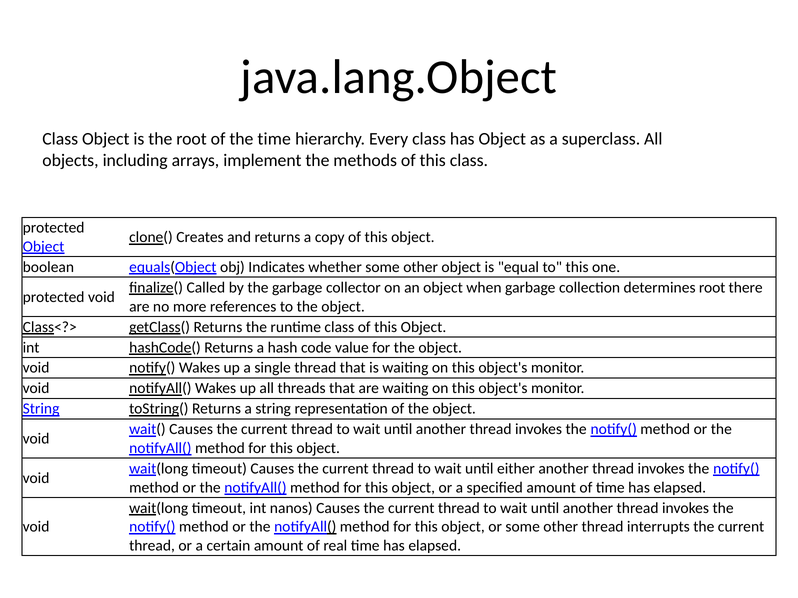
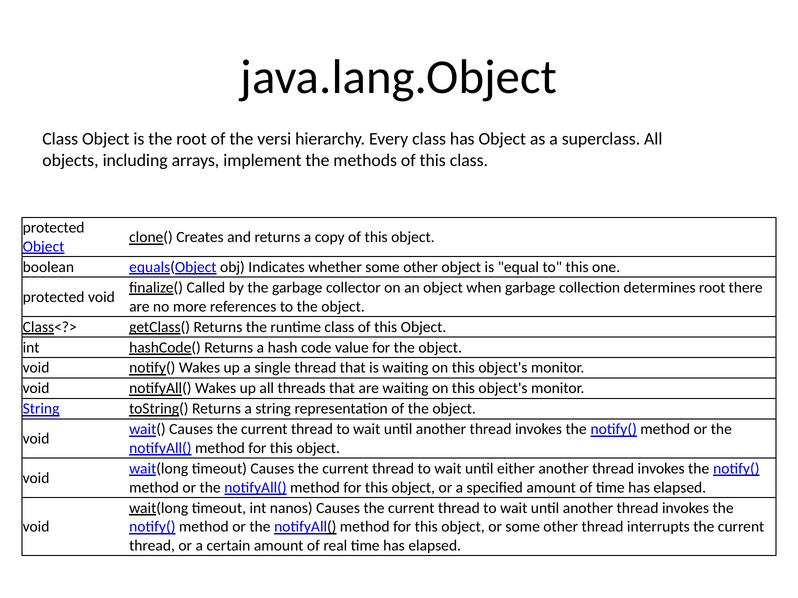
the time: time -> versi
